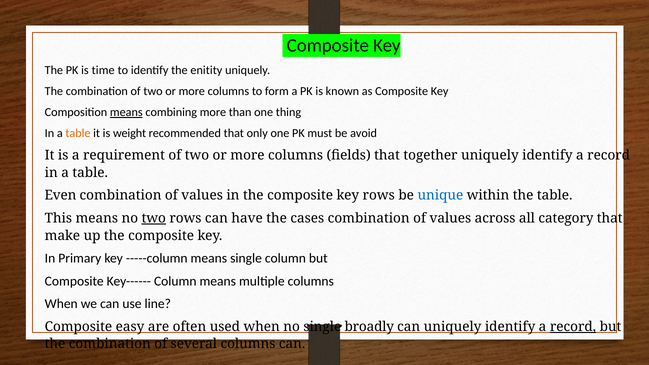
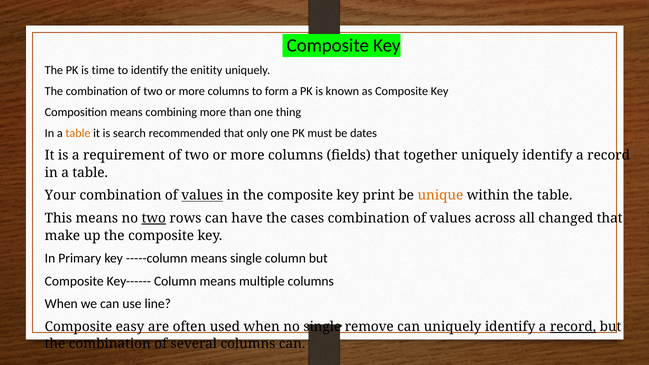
means at (126, 112) underline: present -> none
weight: weight -> search
avoid: avoid -> dates
Even: Even -> Your
values at (202, 196) underline: none -> present
key rows: rows -> print
unique colour: blue -> orange
category: category -> changed
broadly: broadly -> remove
